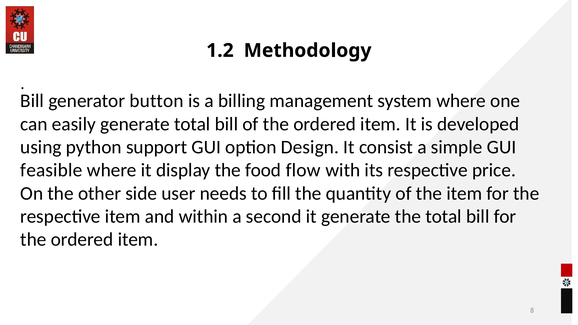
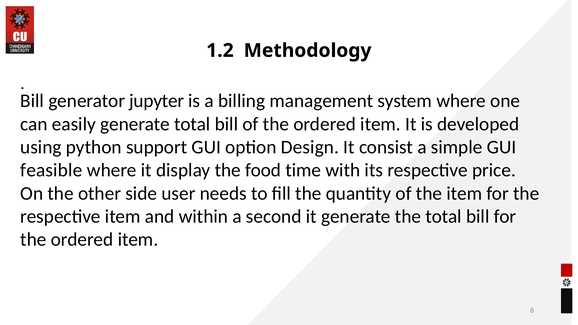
button: button -> jupyter
flow: flow -> time
